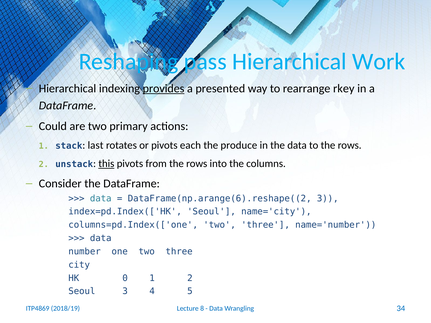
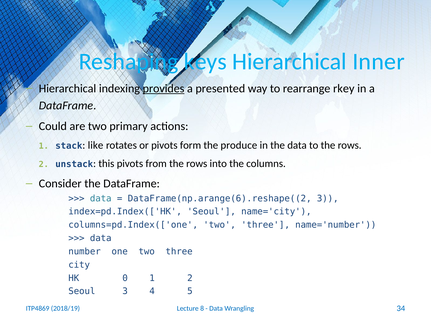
pass: pass -> keys
Work: Work -> Inner
last: last -> like
each: each -> form
this underline: present -> none
